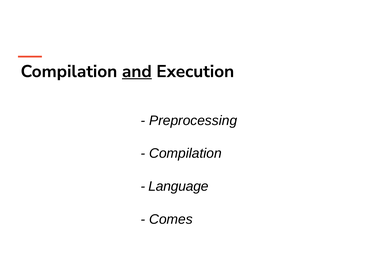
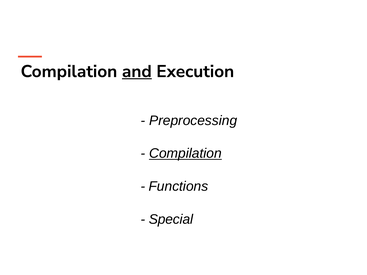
Compilation at (185, 154) underline: none -> present
Language: Language -> Functions
Comes: Comes -> Special
